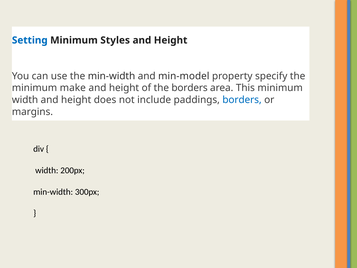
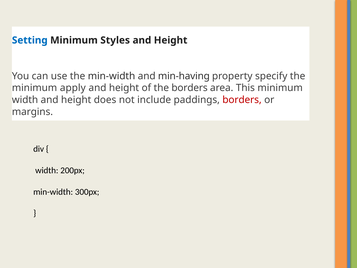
min-model: min-model -> min-having
make: make -> apply
borders at (242, 100) colour: blue -> red
